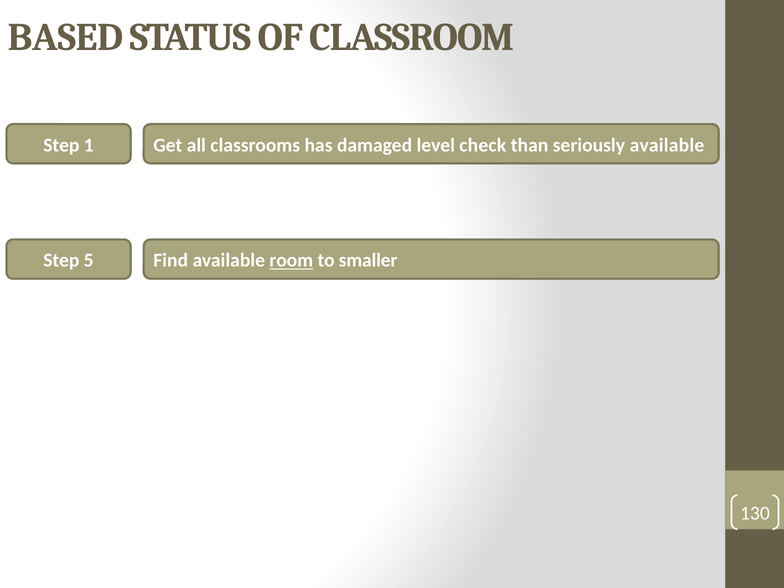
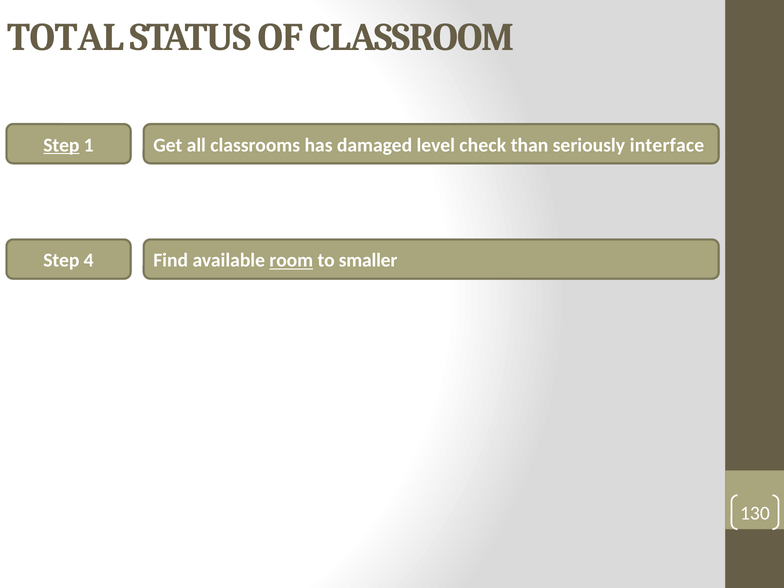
BASED: BASED -> TOTAL
Step at (61, 145) underline: none -> present
seriously available: available -> interface
5: 5 -> 4
